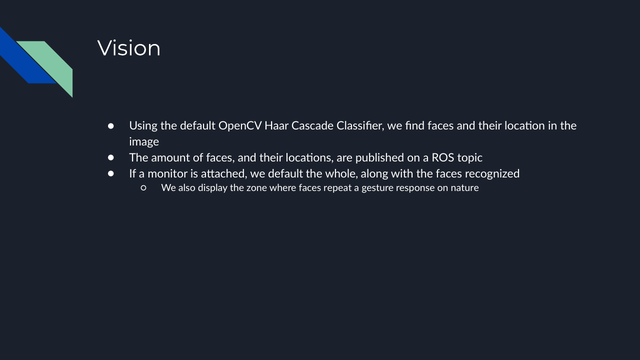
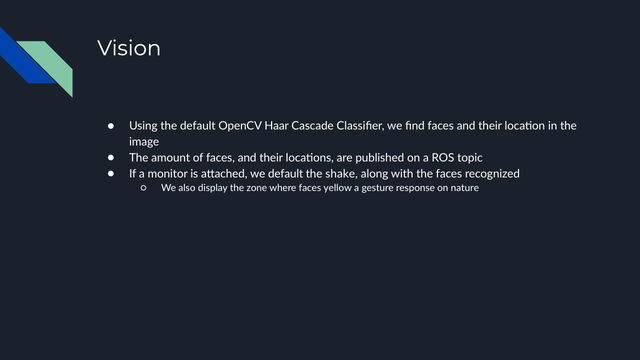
whole: whole -> shake
repeat: repeat -> yellow
